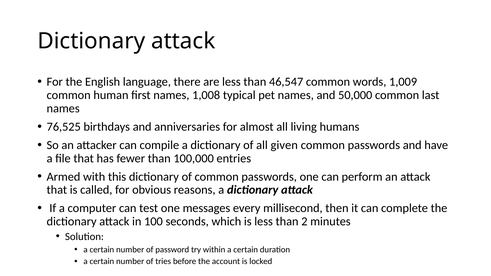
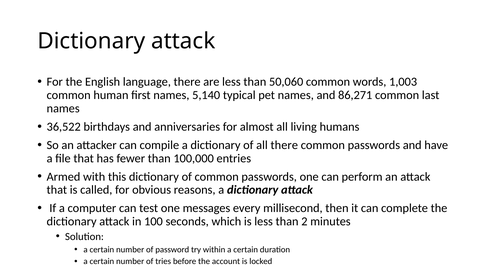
46,547: 46,547 -> 50,060
1,009: 1,009 -> 1,003
1,008: 1,008 -> 5,140
50,000: 50,000 -> 86,271
76,525: 76,525 -> 36,522
all given: given -> there
